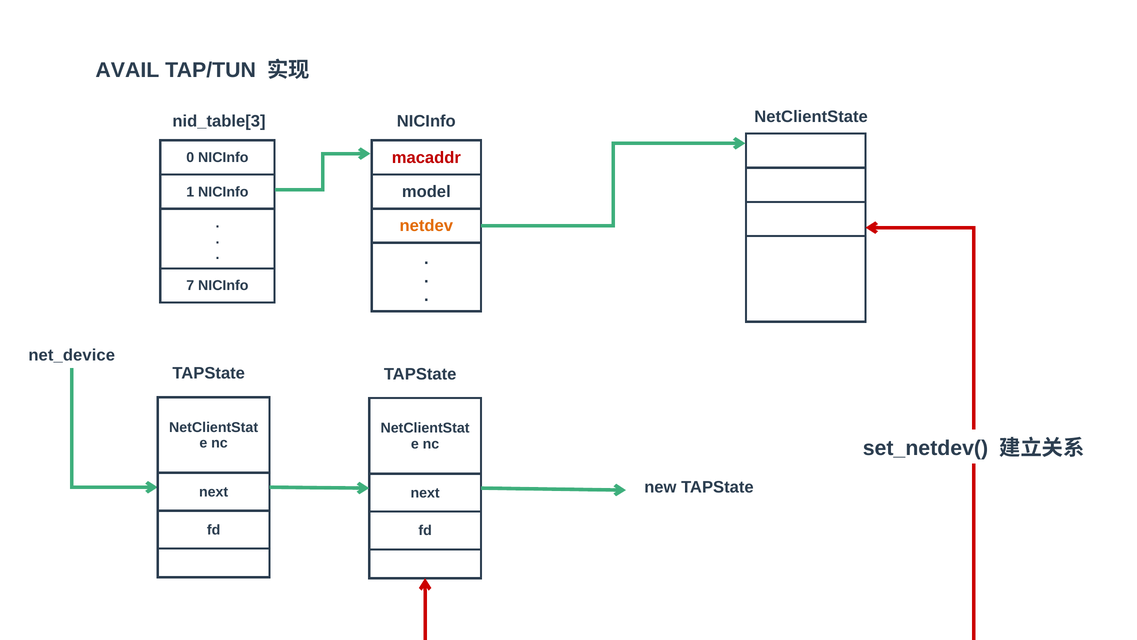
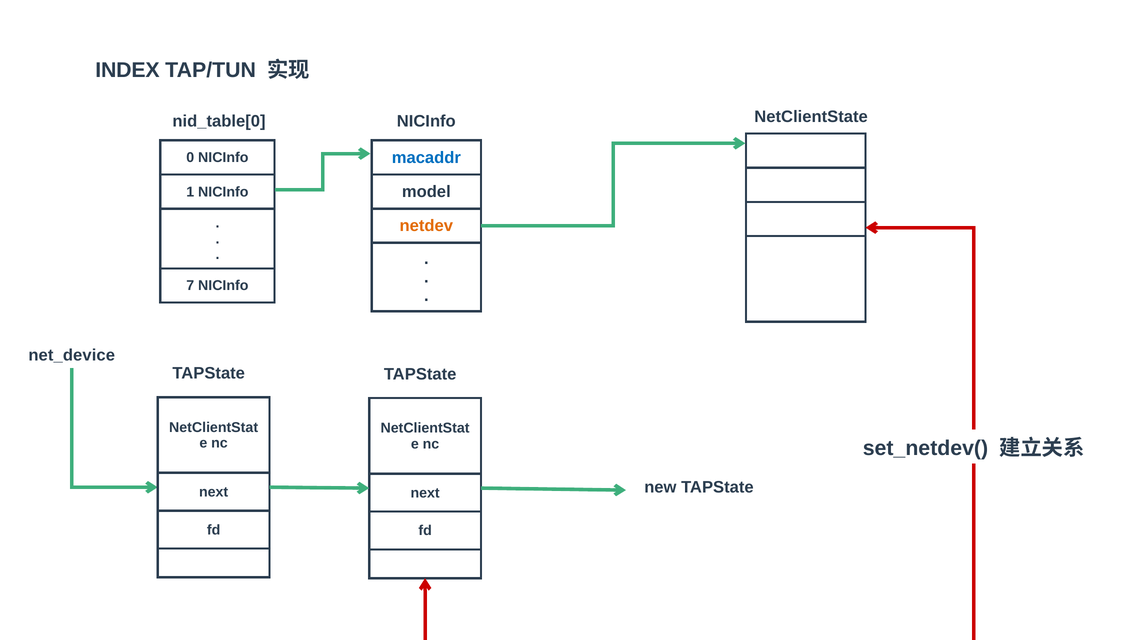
AVAIL: AVAIL -> INDEX
nid_table[3: nid_table[3 -> nid_table[0
macaddr colour: red -> blue
